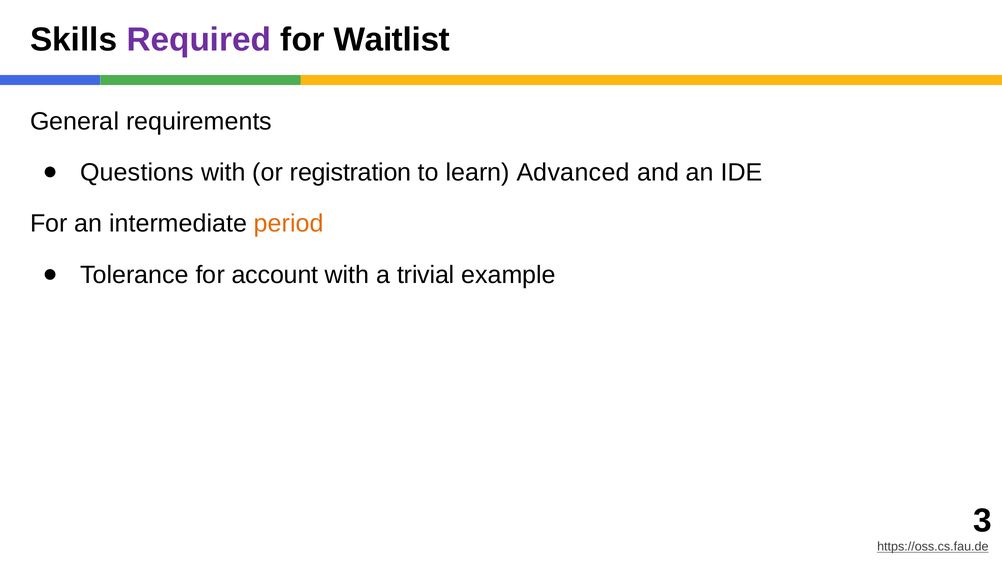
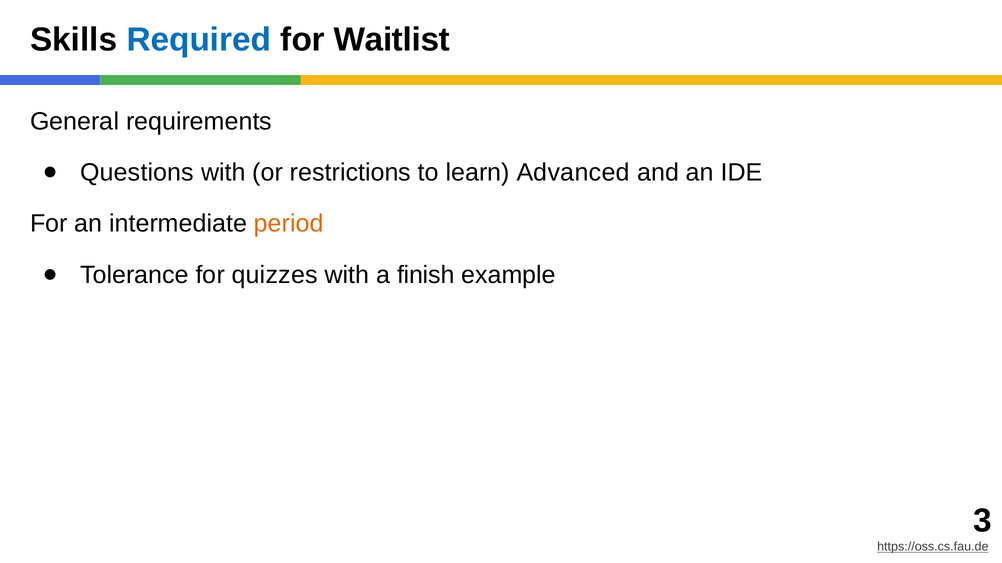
Required colour: purple -> blue
registration: registration -> restrictions
account: account -> quizzes
trivial: trivial -> finish
